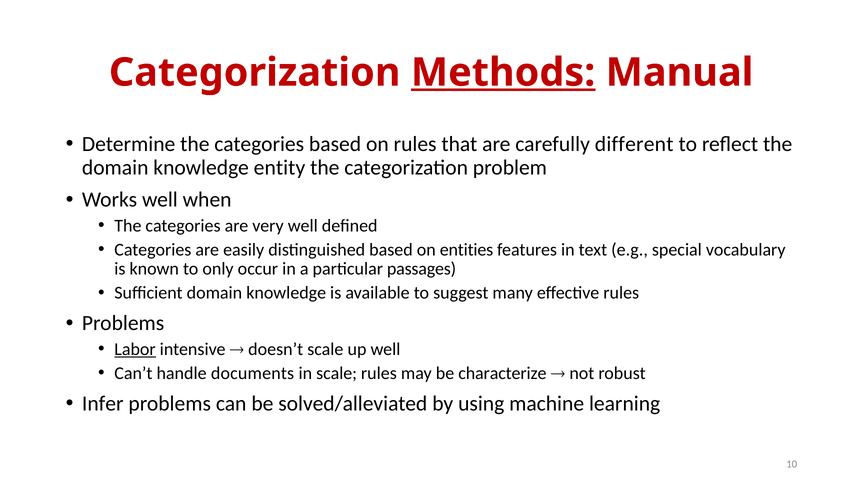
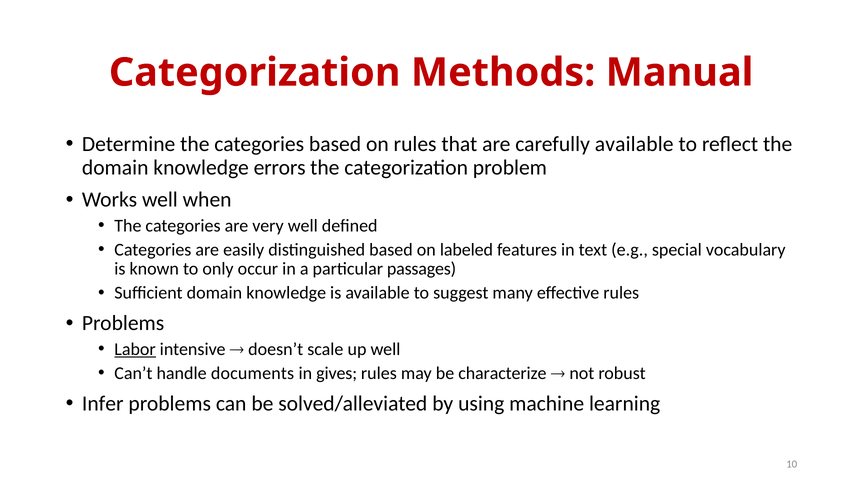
Methods underline: present -> none
carefully different: different -> available
entity: entity -> errors
entities: entities -> labeled
in scale: scale -> gives
